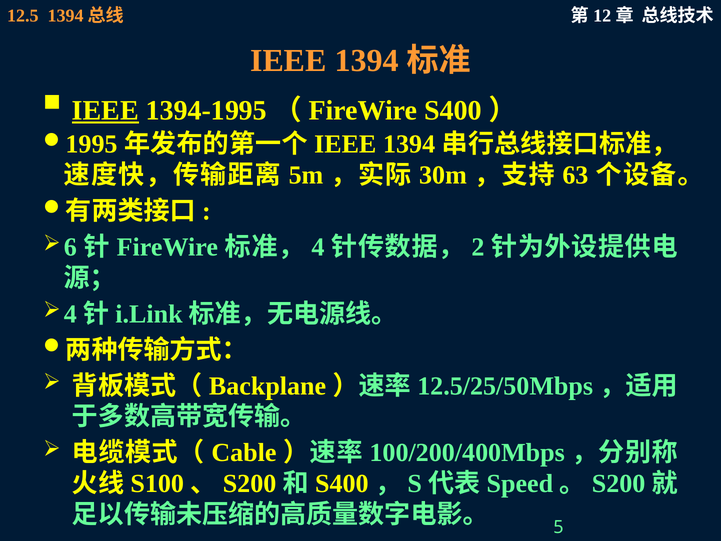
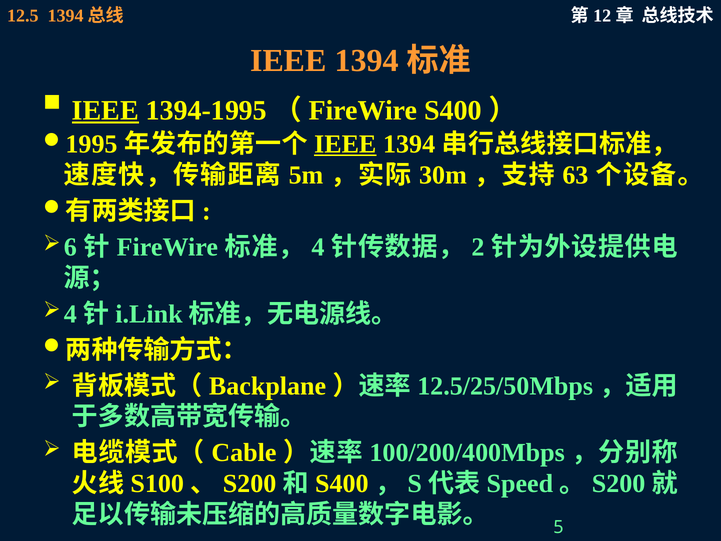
IEEE at (345, 144) underline: none -> present
